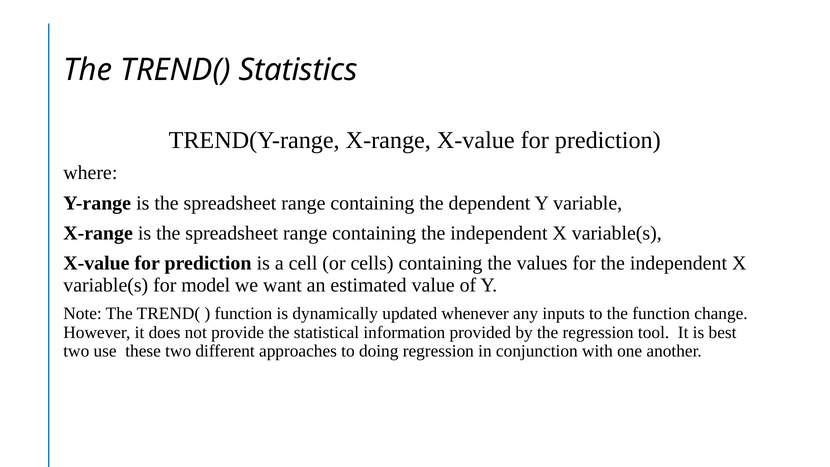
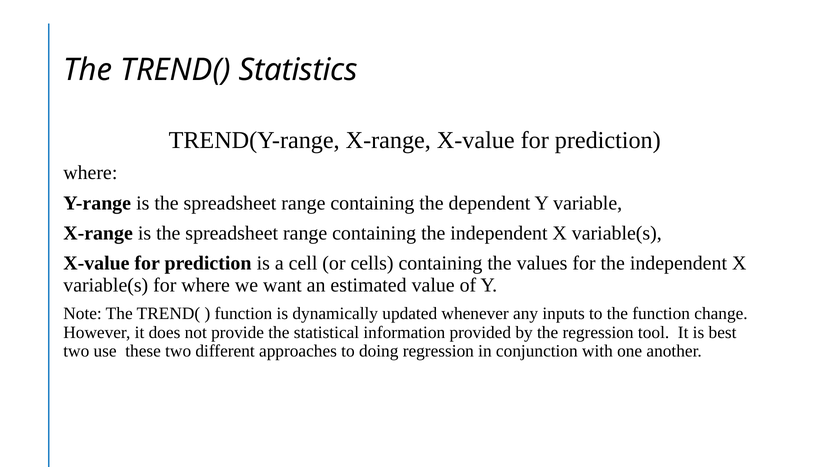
for model: model -> where
